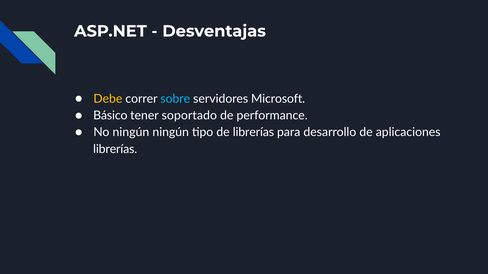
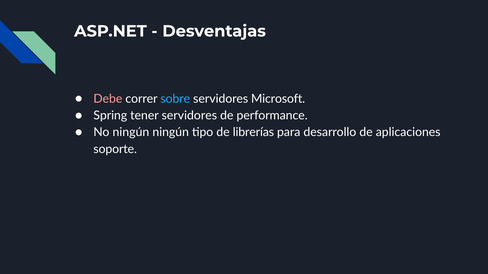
Debe colour: yellow -> pink
Básico: Básico -> Spring
tener soportado: soportado -> servidores
librerías at (115, 149): librerías -> soporte
